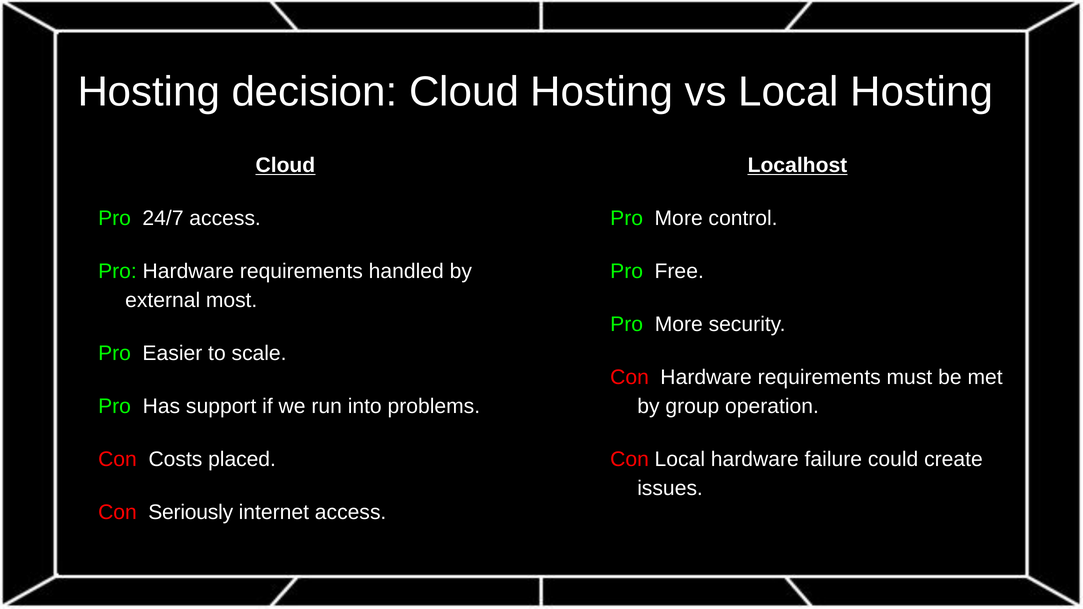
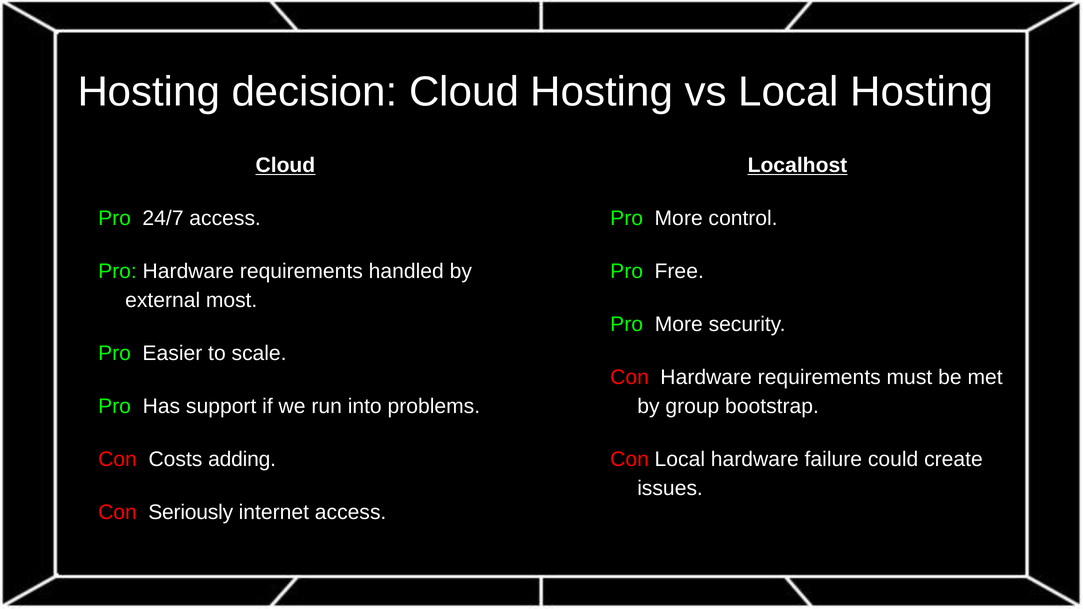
operation: operation -> bootstrap
placed: placed -> adding
